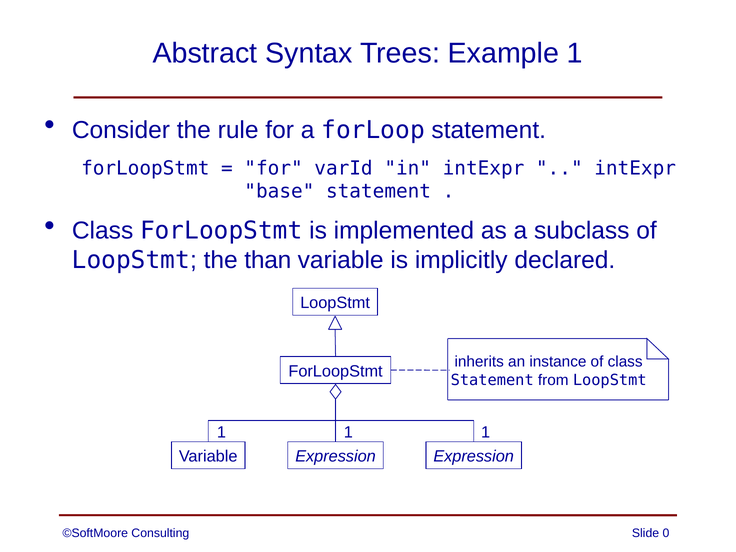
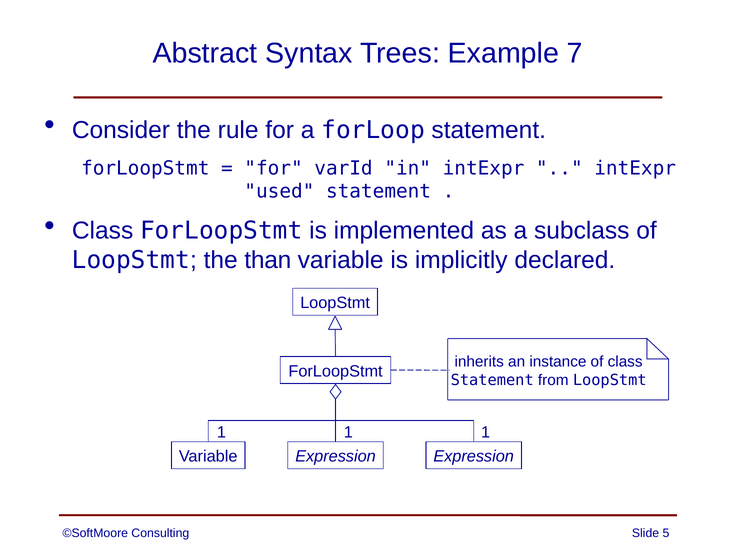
Example 1: 1 -> 7
base: base -> used
0: 0 -> 5
